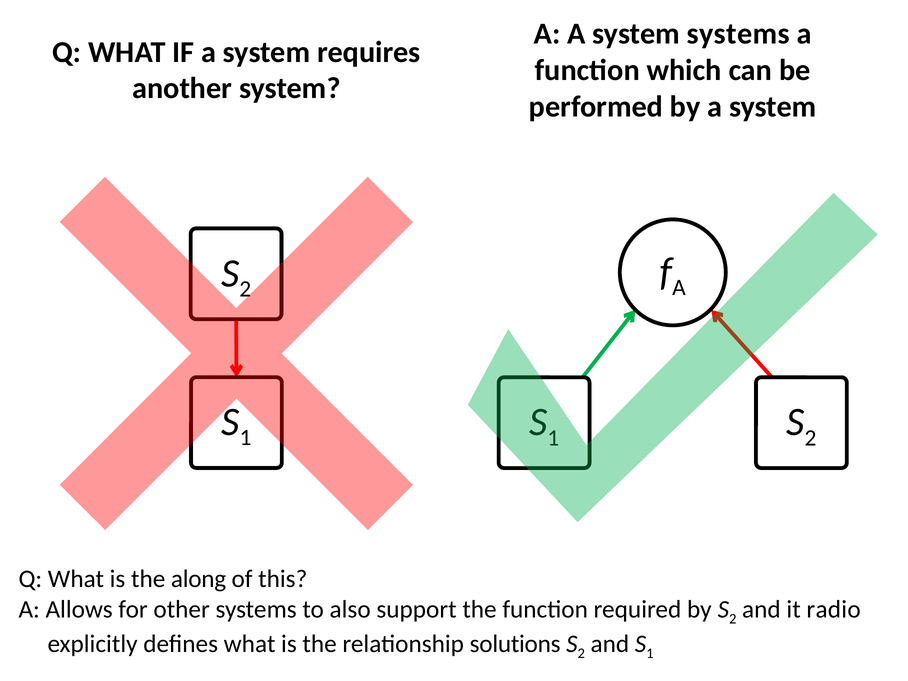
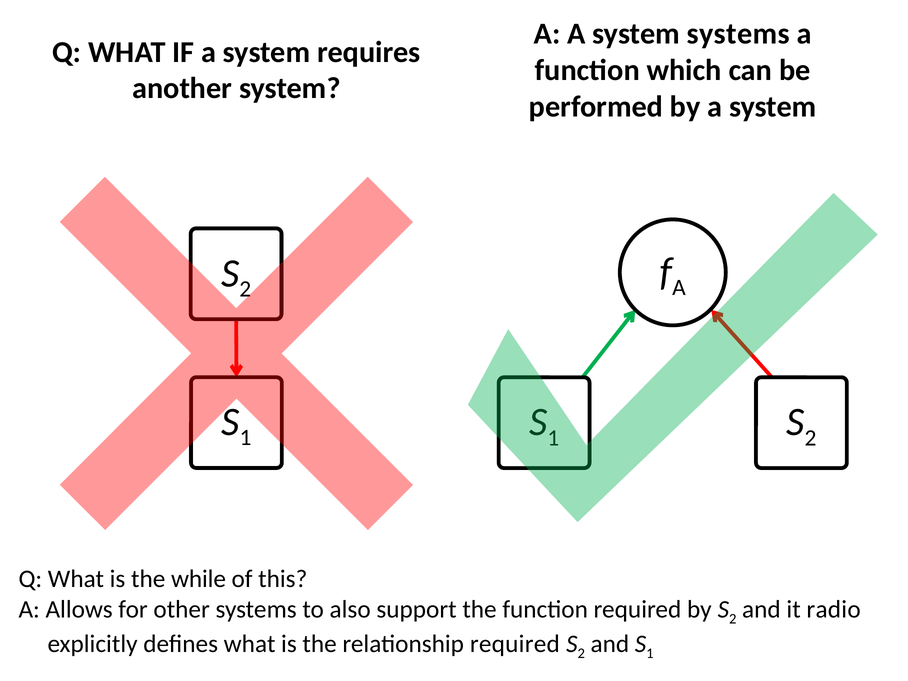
along: along -> while
relationship solutions: solutions -> required
